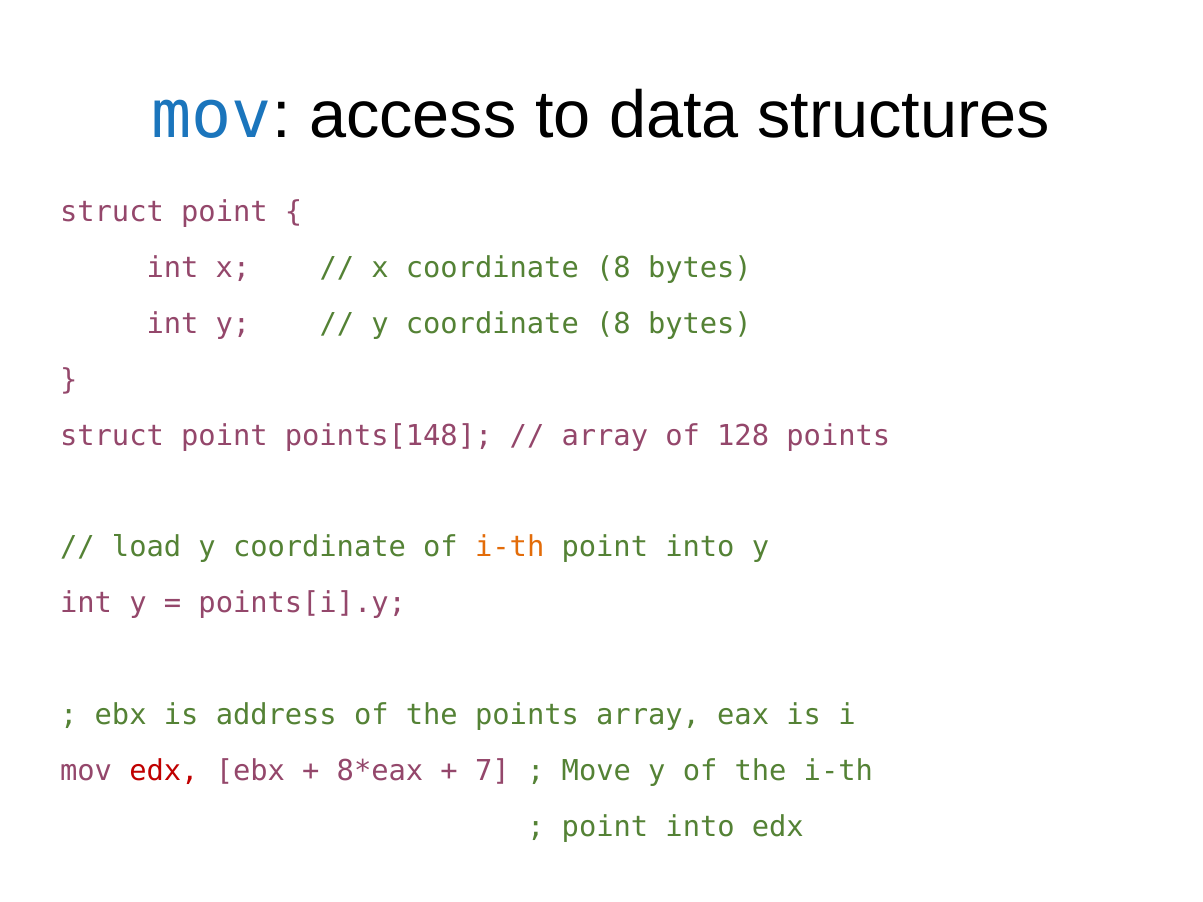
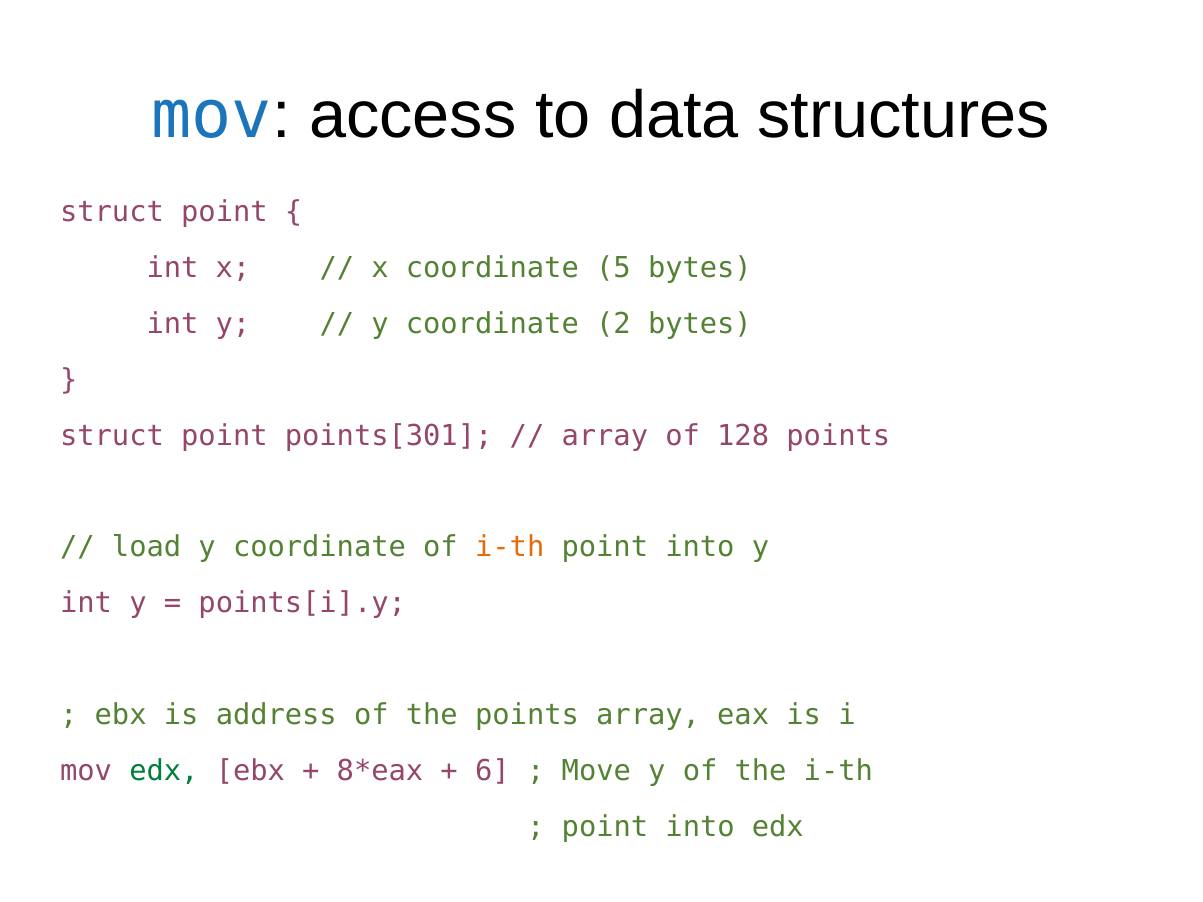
x coordinate 8: 8 -> 5
y coordinate 8: 8 -> 2
points[148: points[148 -> points[301
edx at (164, 771) colour: red -> green
7: 7 -> 6
